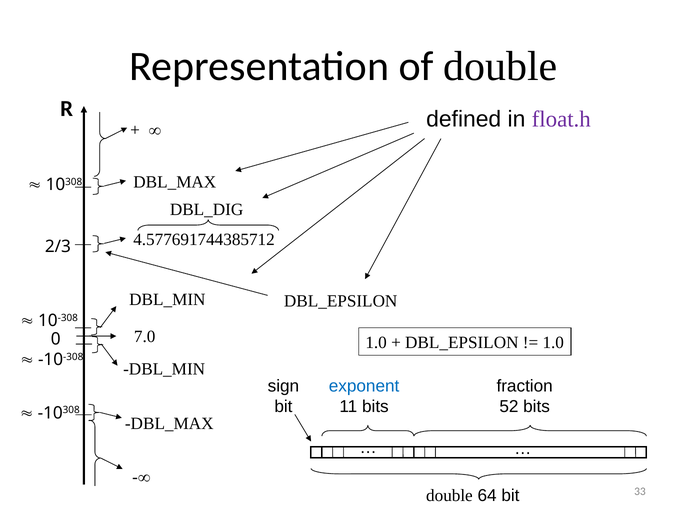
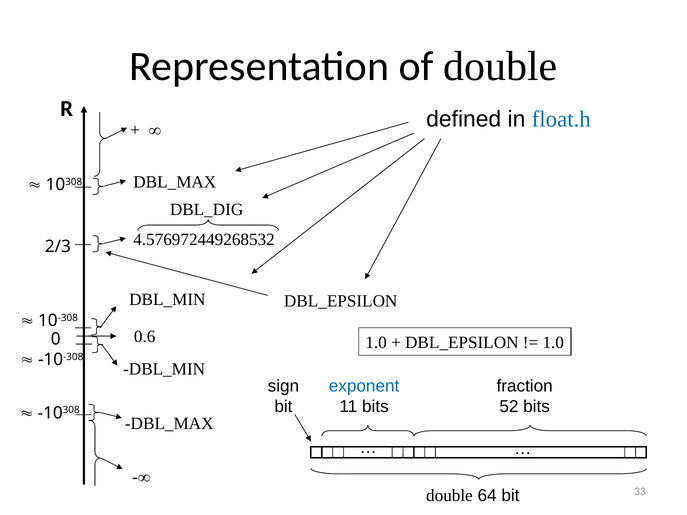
float.h colour: purple -> blue
4.577691744385712: 4.577691744385712 -> 4.576972449268532
7.0: 7.0 -> 0.6
